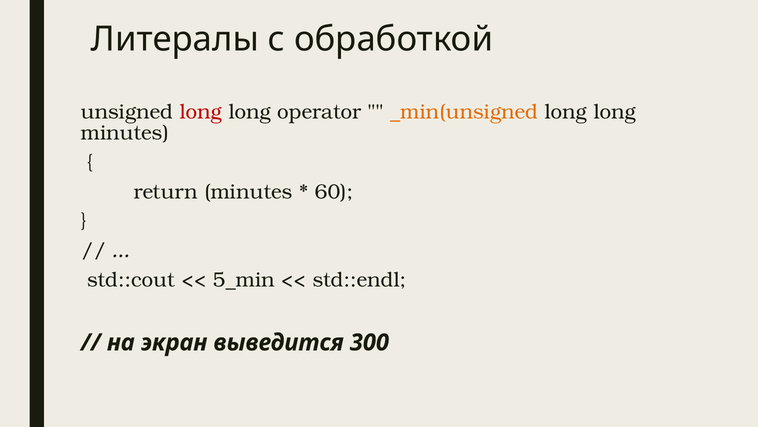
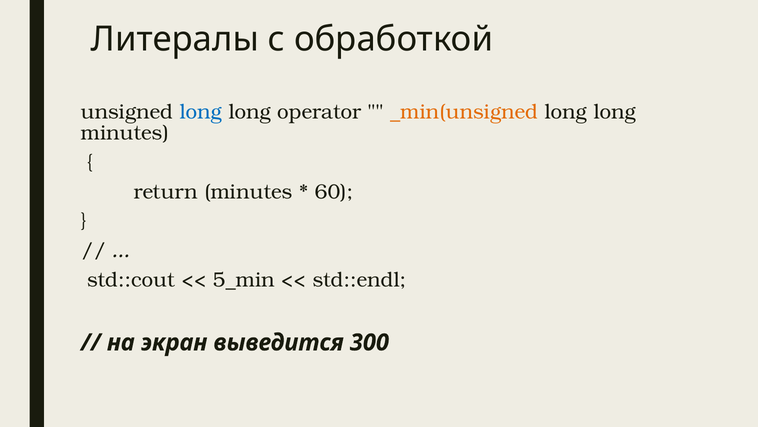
long at (201, 112) colour: red -> blue
